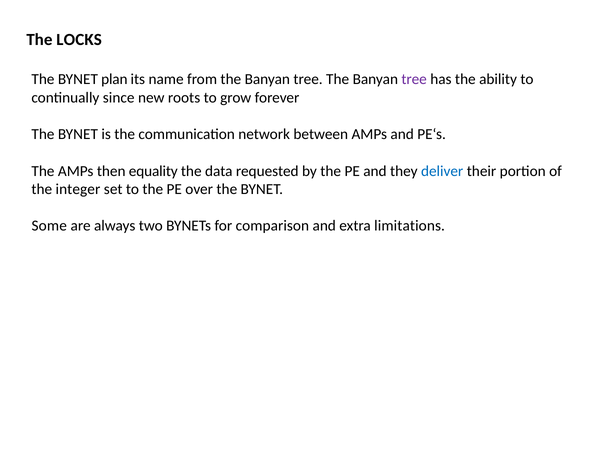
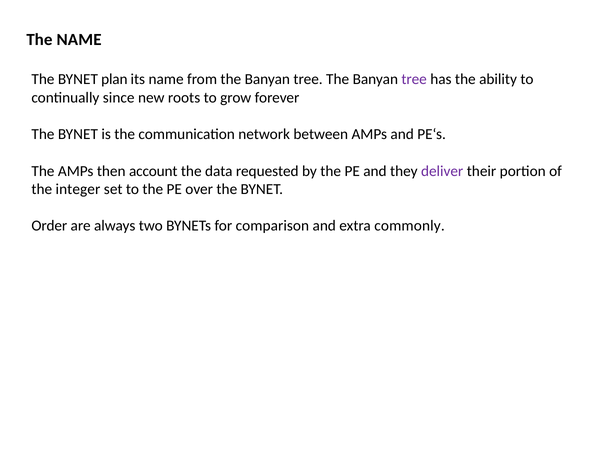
The LOCKS: LOCKS -> NAME
equality: equality -> account
deliver colour: blue -> purple
Some: Some -> Order
limitations: limitations -> commonly
